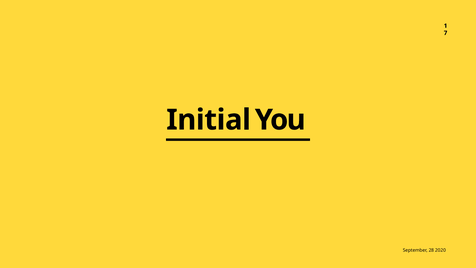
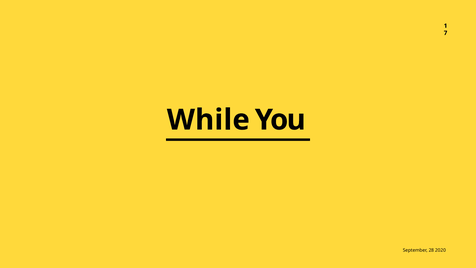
Initial: Initial -> While
